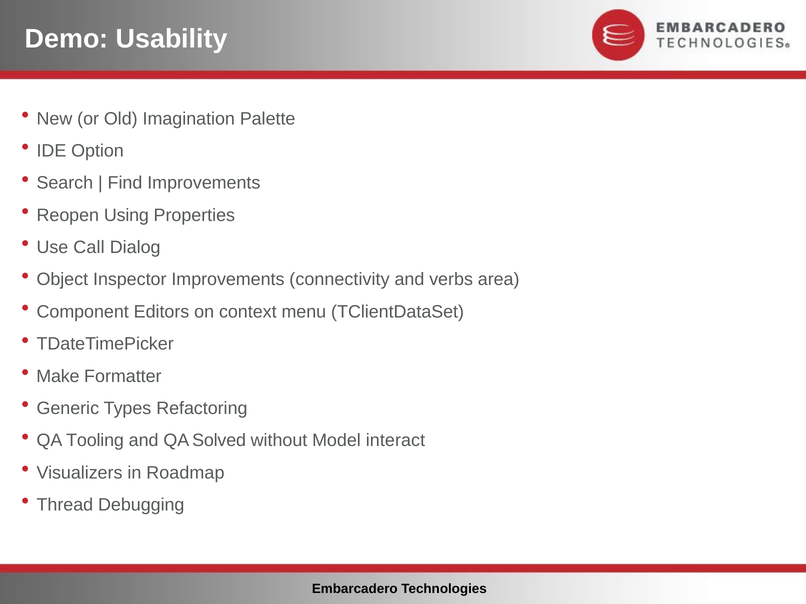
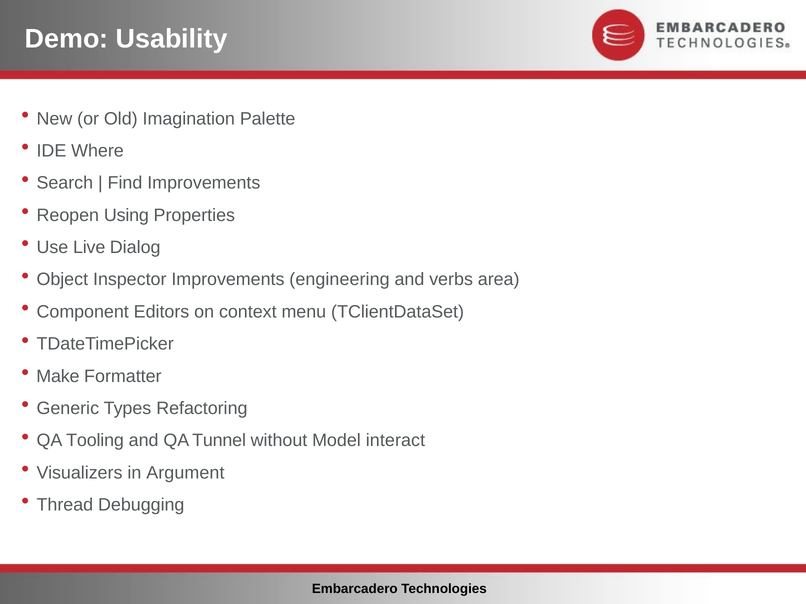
Option: Option -> Where
Call: Call -> Live
connectivity: connectivity -> engineering
Solved: Solved -> Tunnel
Roadmap: Roadmap -> Argument
